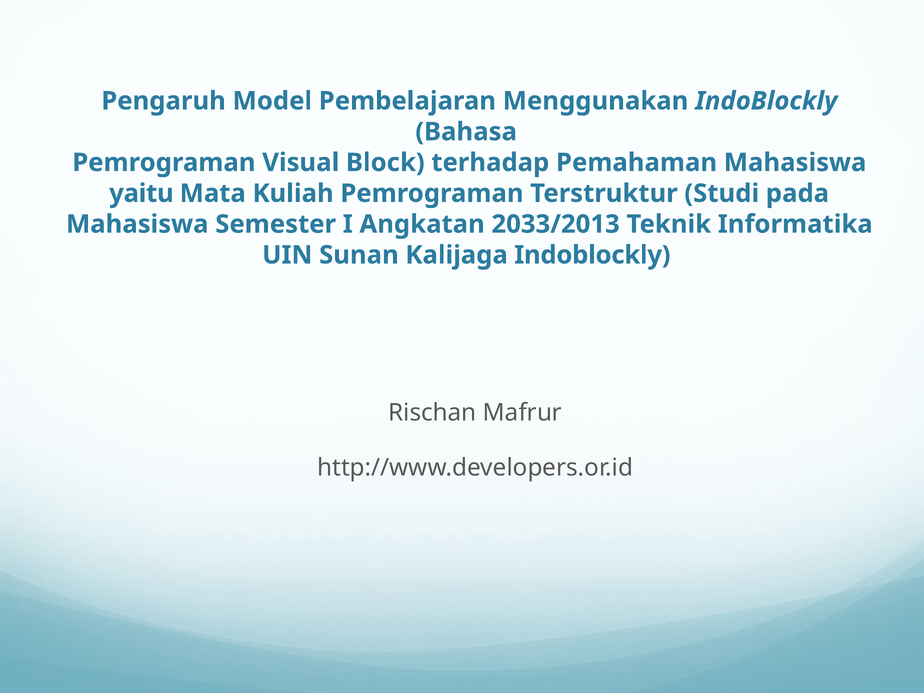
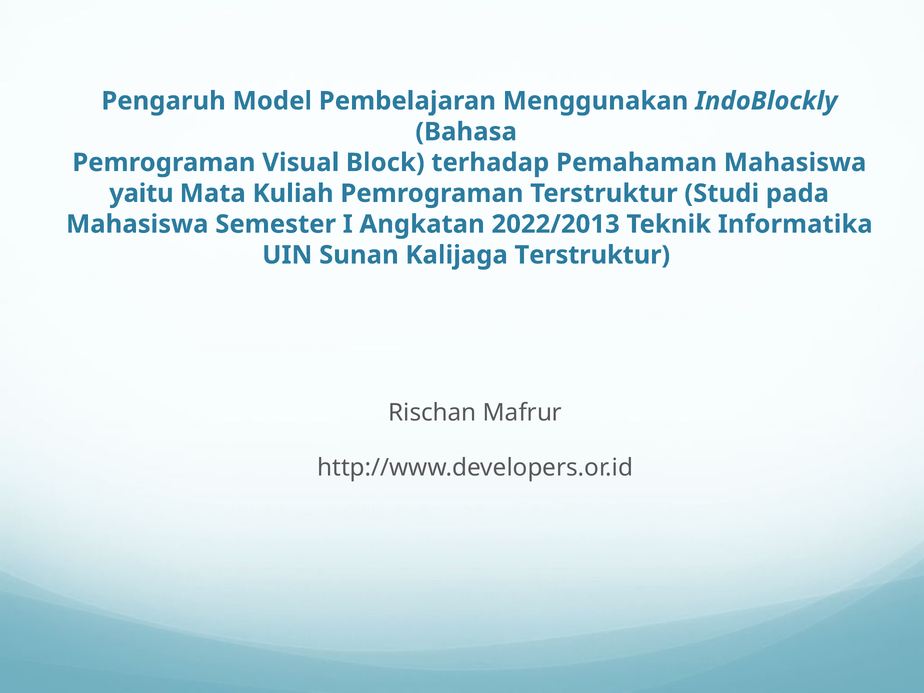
2033/2013: 2033/2013 -> 2022/2013
Kalijaga Indoblockly: Indoblockly -> Terstruktur
